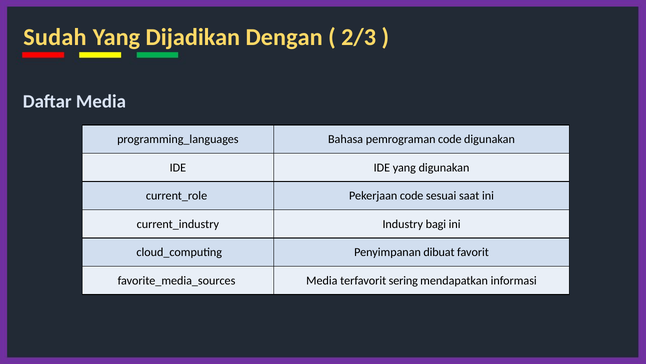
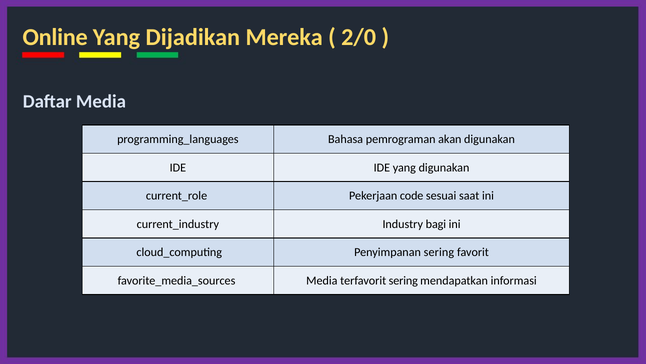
Sudah: Sudah -> Online
Dengan: Dengan -> Mereka
2/3: 2/3 -> 2/0
pemrograman code: code -> akan
Penyimpanan dibuat: dibuat -> sering
